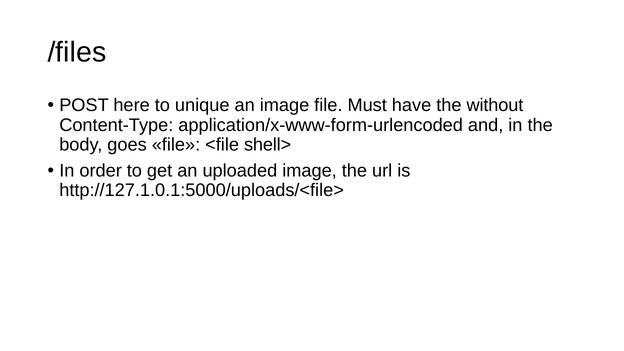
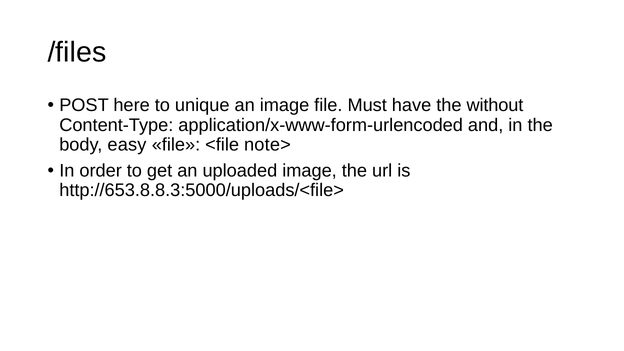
goes: goes -> easy
shell>: shell> -> note>
http://127.1.0.1:5000/uploads/<file>: http://127.1.0.1:5000/uploads/<file> -> http://653.8.8.3:5000/uploads/<file>
